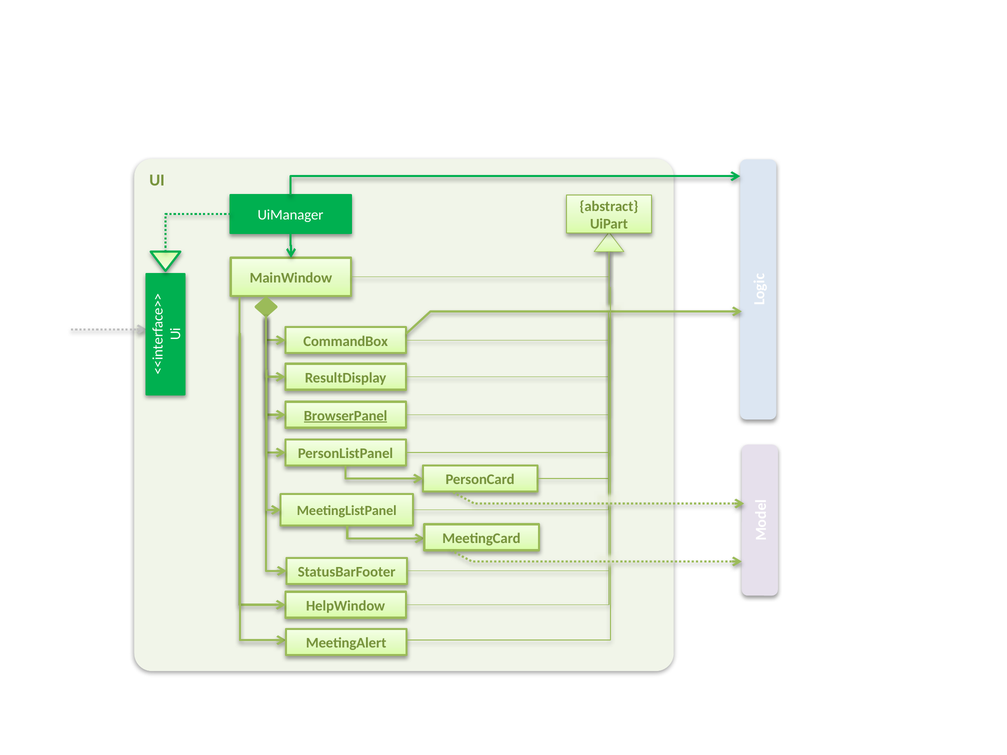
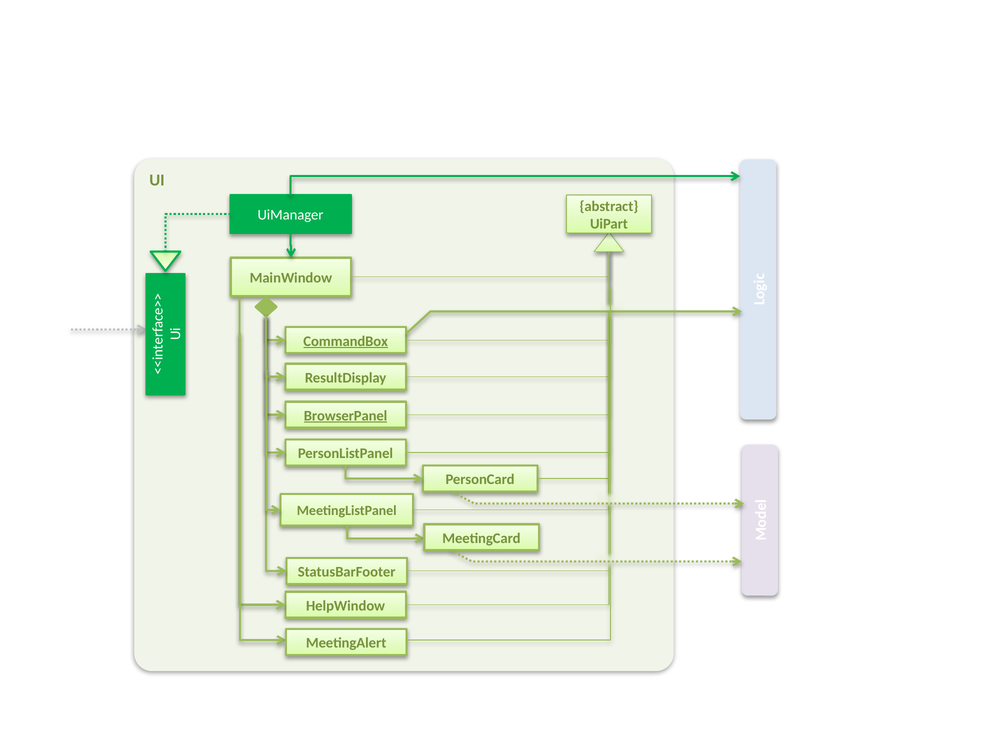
CommandBox underline: none -> present
